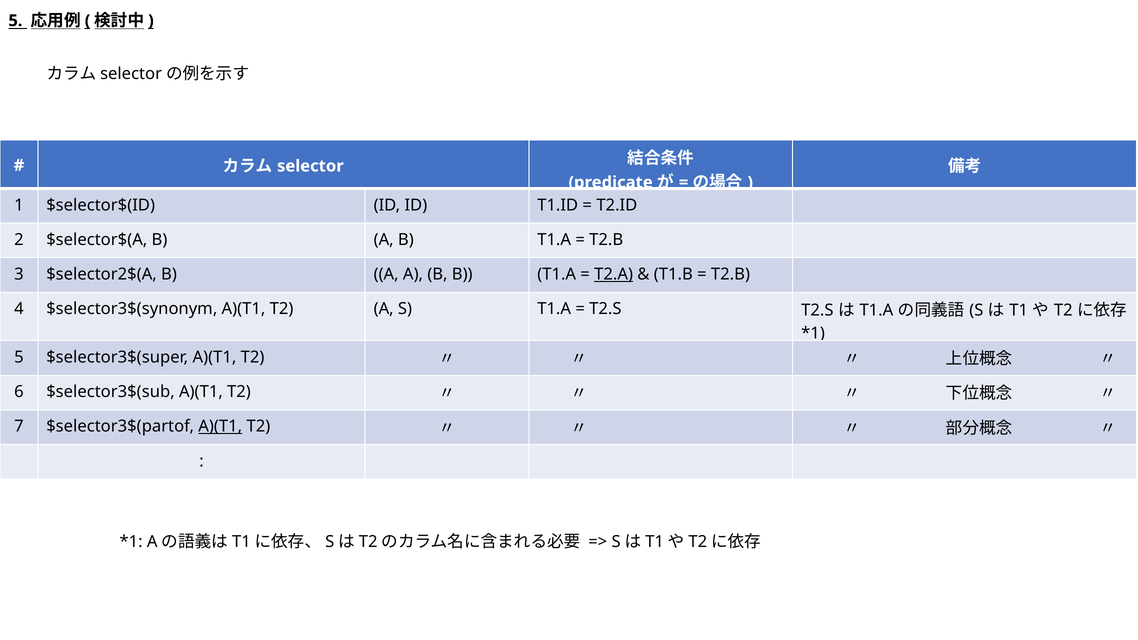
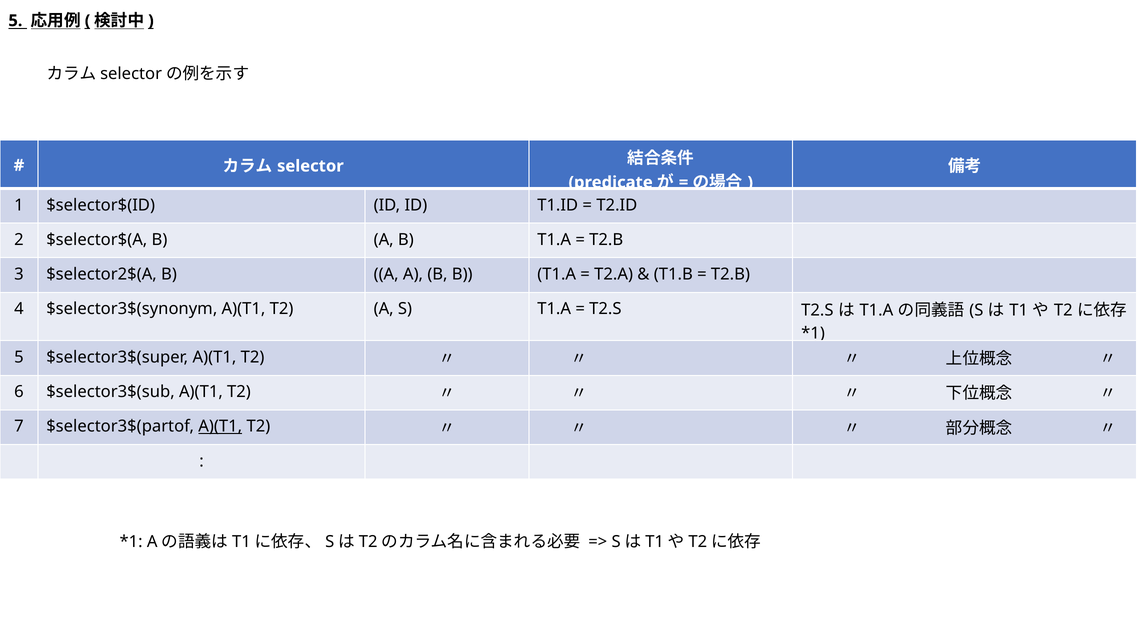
T2.A underline: present -> none
